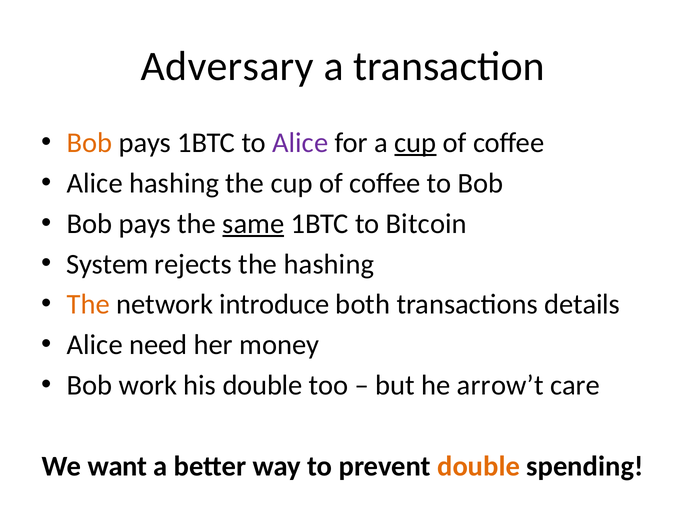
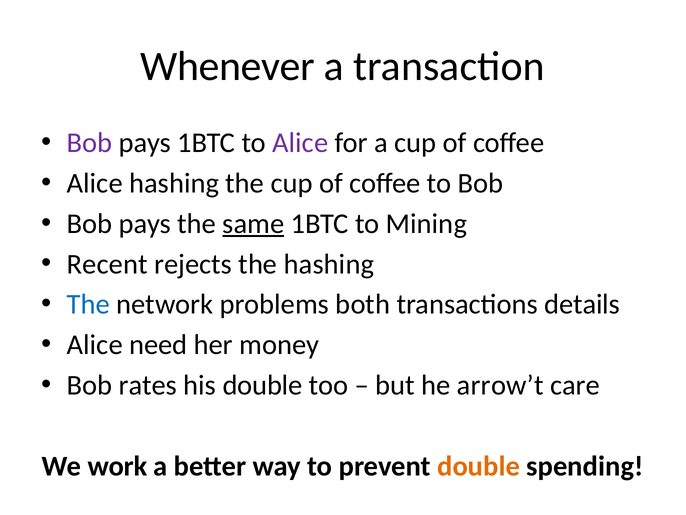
Adversary: Adversary -> Whenever
Bob at (90, 143) colour: orange -> purple
cup at (415, 143) underline: present -> none
Bitcoin: Bitcoin -> Mining
System: System -> Recent
The at (88, 304) colour: orange -> blue
introduce: introduce -> problems
work: work -> rates
want: want -> work
